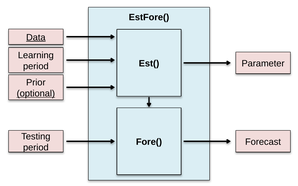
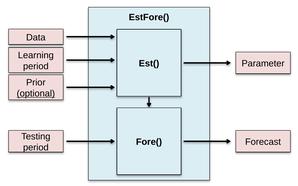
Data underline: present -> none
